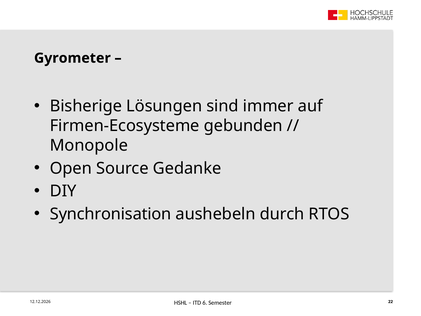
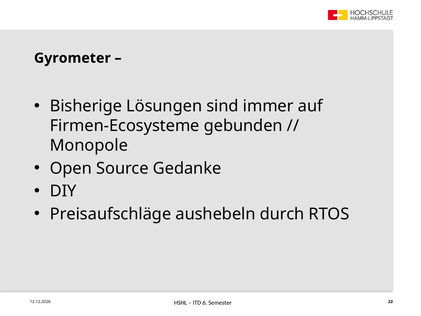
Synchronisation: Synchronisation -> Preisaufschläge
